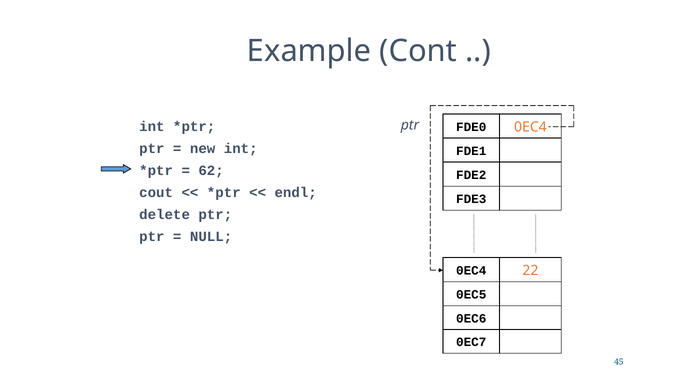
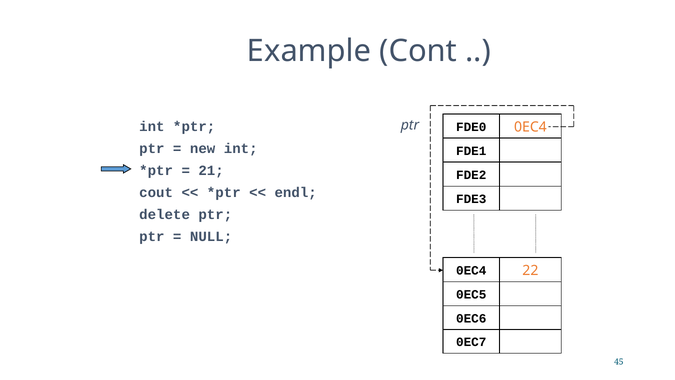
62: 62 -> 21
